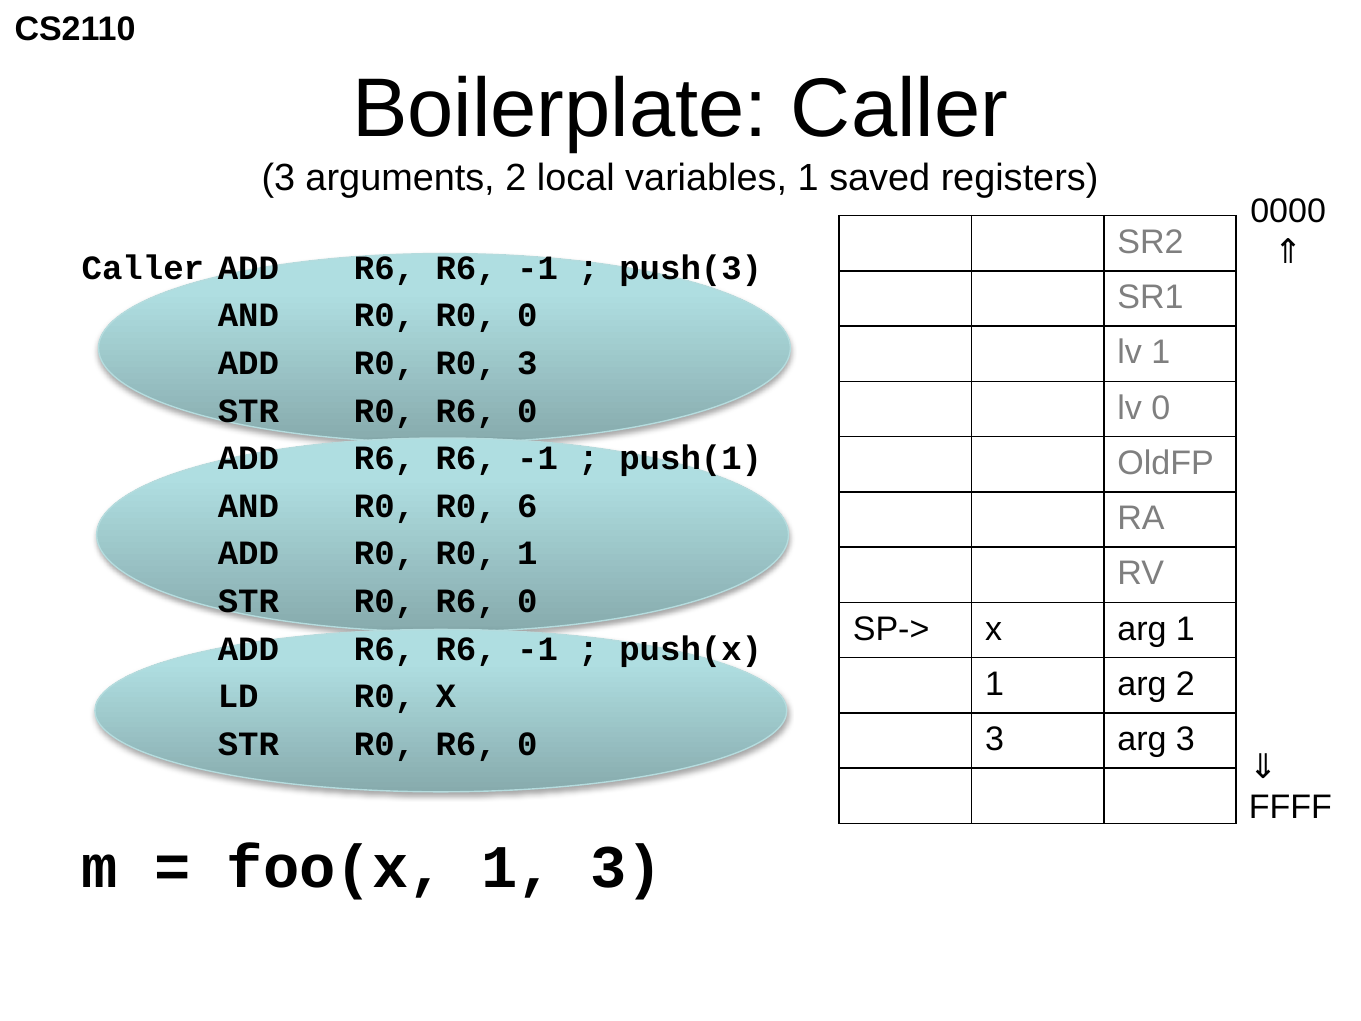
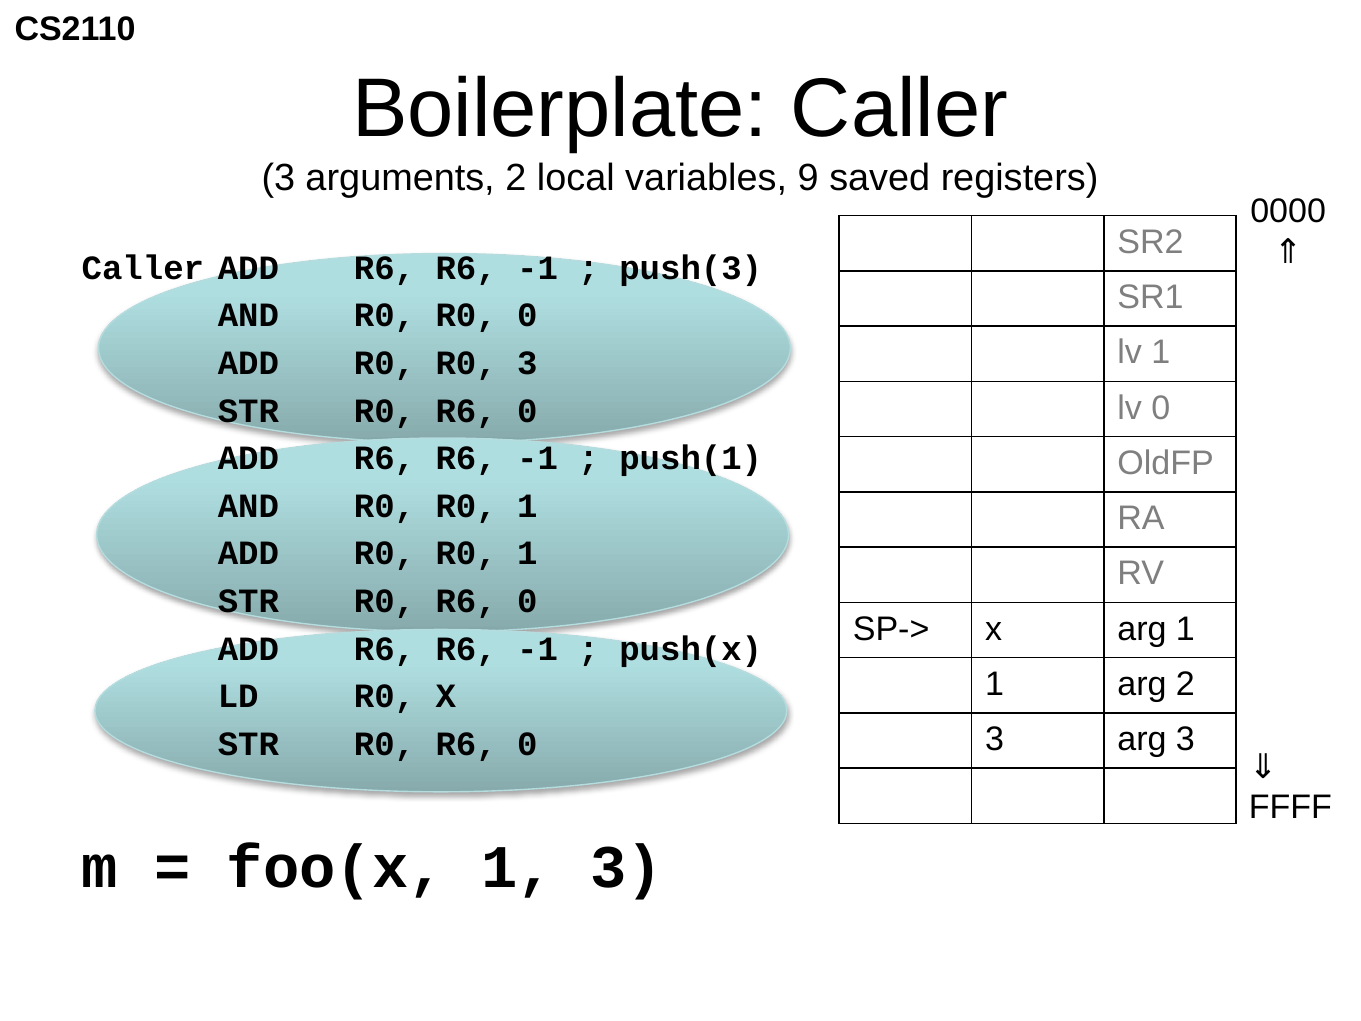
variables 1: 1 -> 9
AND R0 R0 6: 6 -> 1
